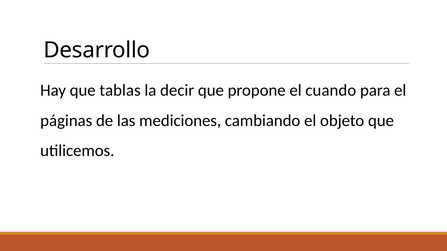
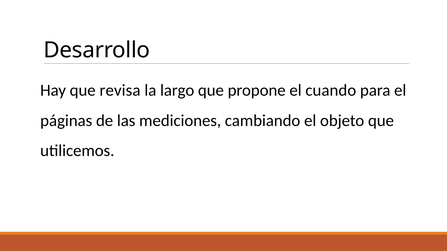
tablas: tablas -> revisa
decir: decir -> largo
